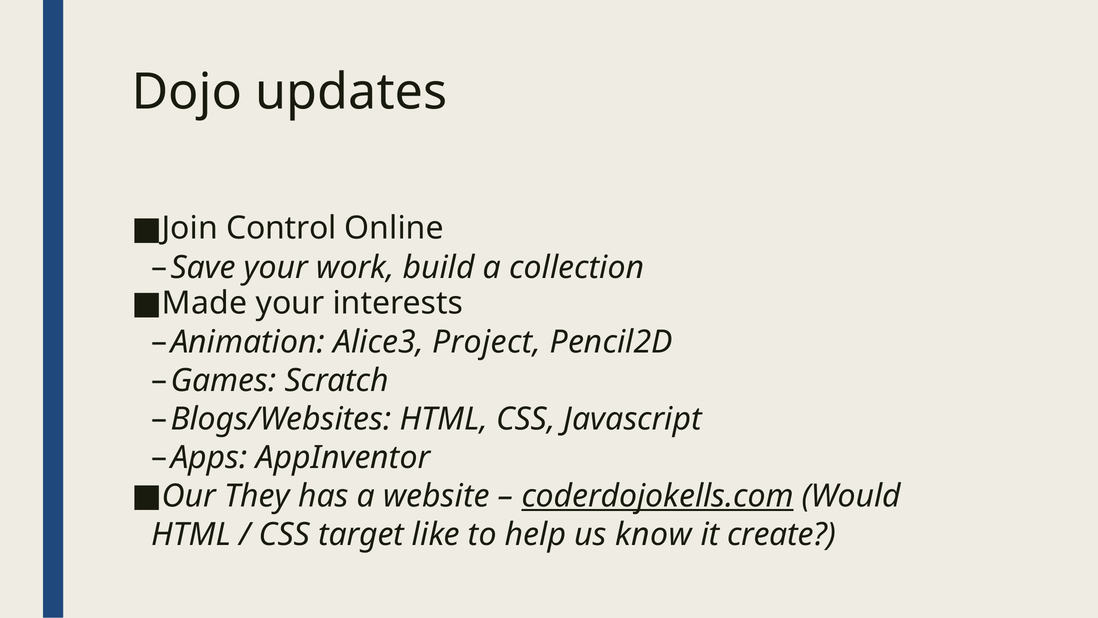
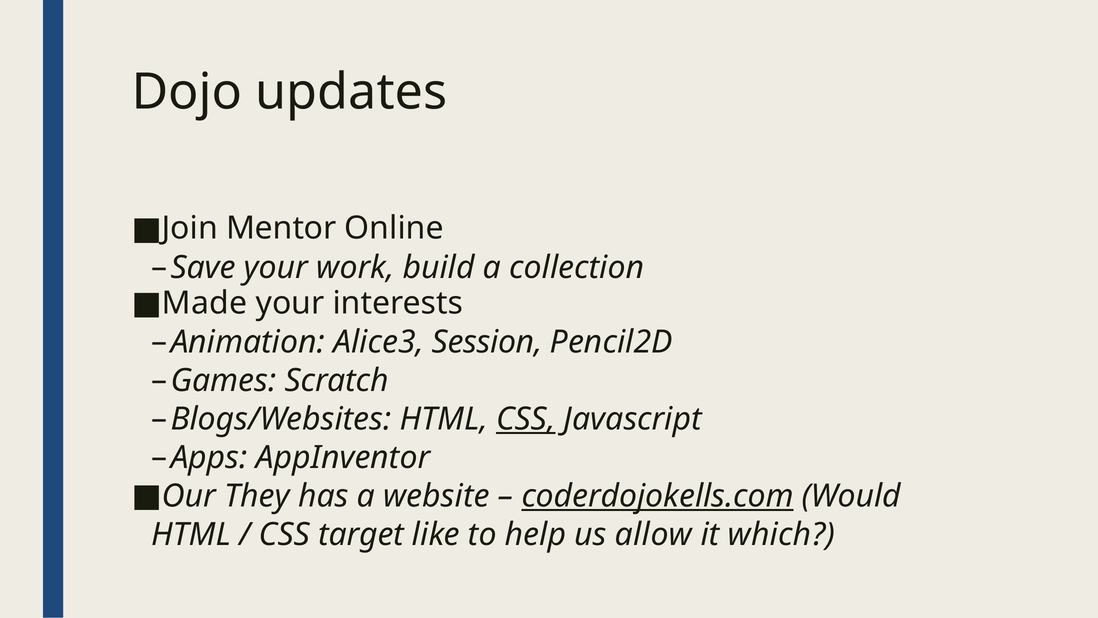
Control: Control -> Mentor
Project: Project -> Session
CSS at (526, 419) underline: none -> present
know: know -> allow
create: create -> which
